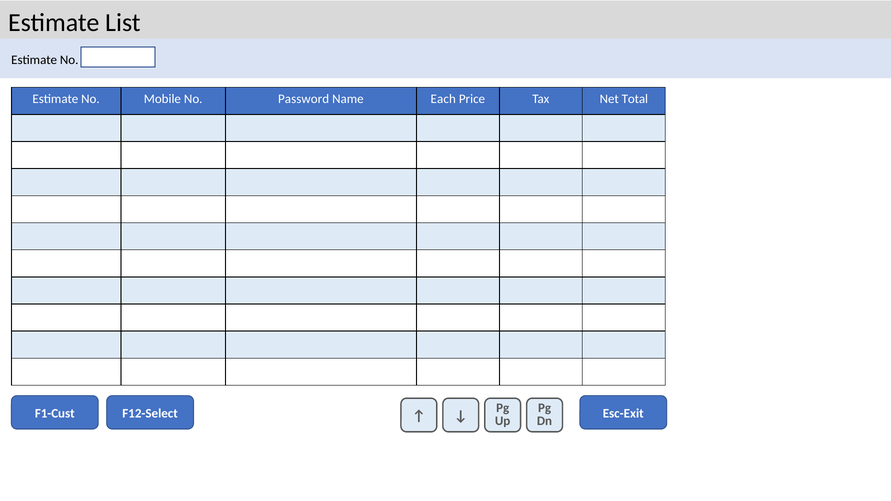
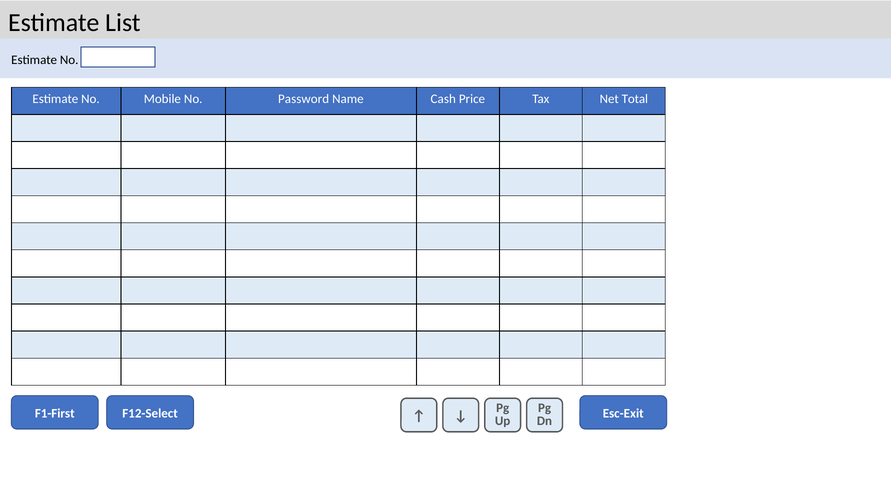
Each: Each -> Cash
F1-Cust: F1-Cust -> F1-First
